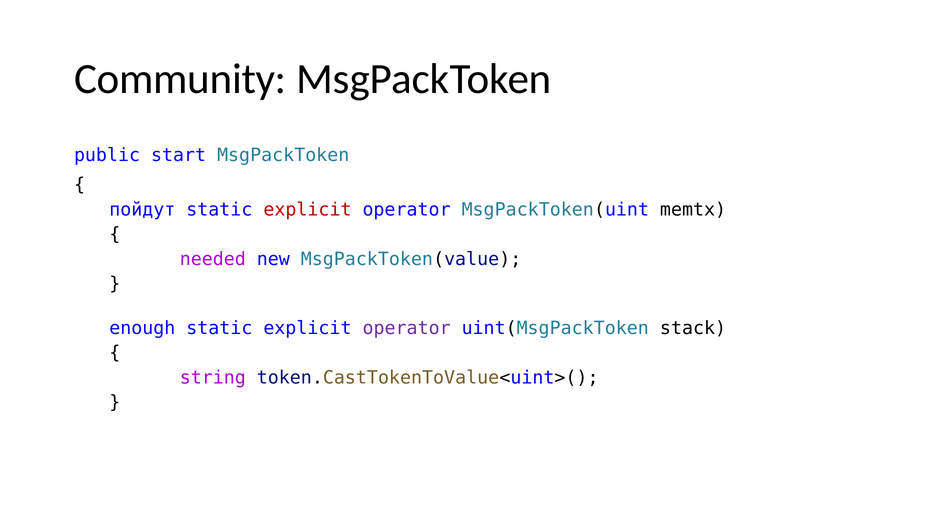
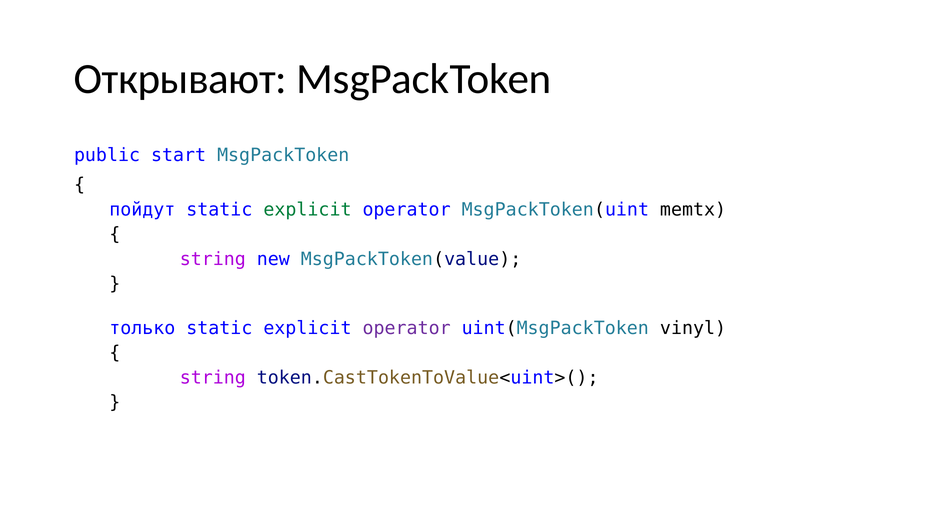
Community: Community -> Открывают
explicit at (307, 210) colour: red -> green
needed at (213, 259): needed -> string
enough: enough -> только
stack: stack -> vinyl
